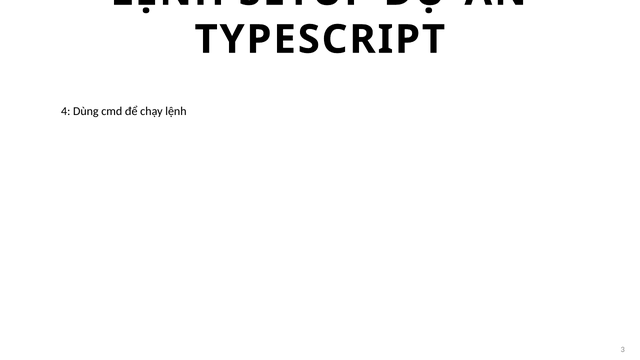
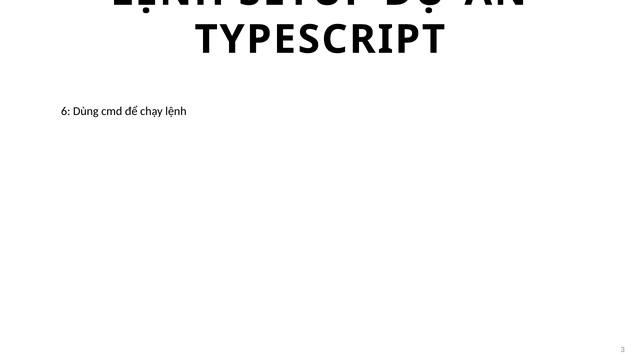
4: 4 -> 6
